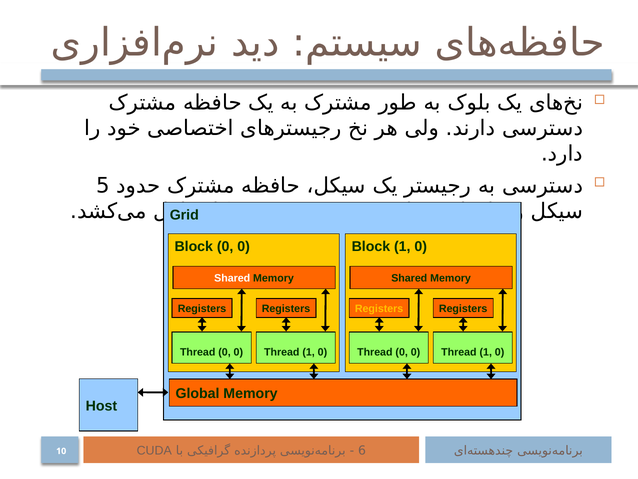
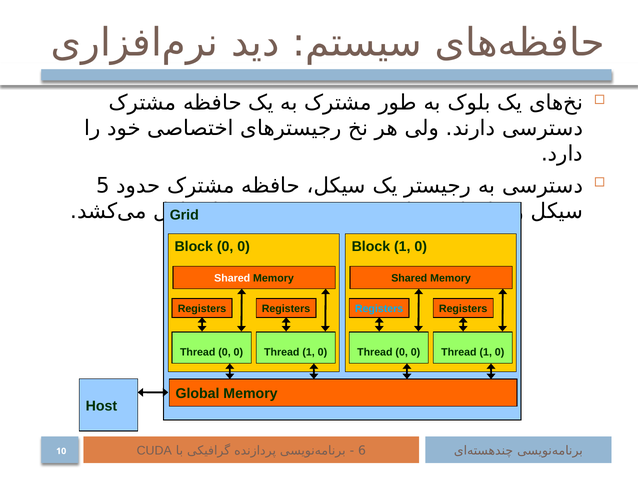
Registers at (379, 308) colour: yellow -> light blue
